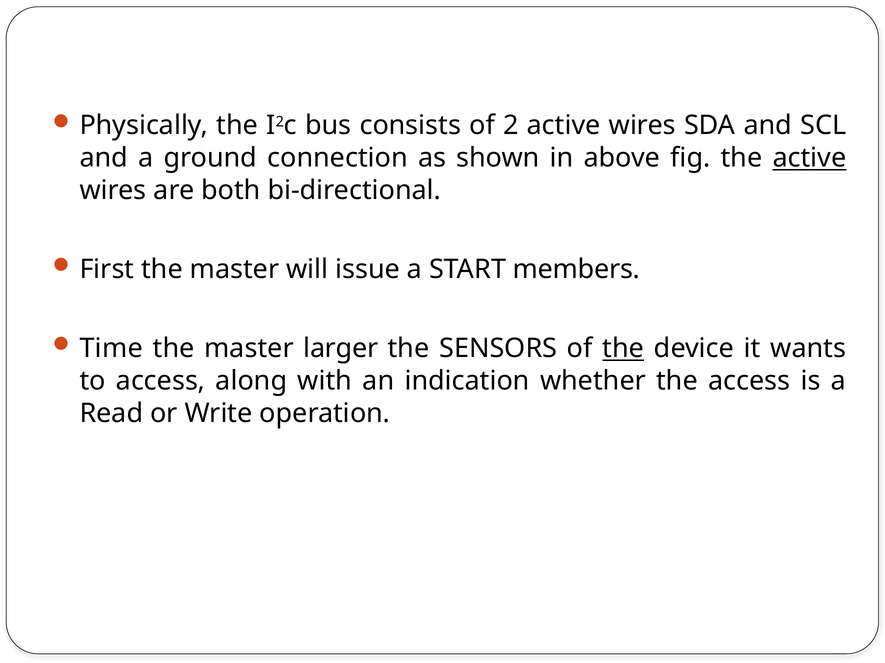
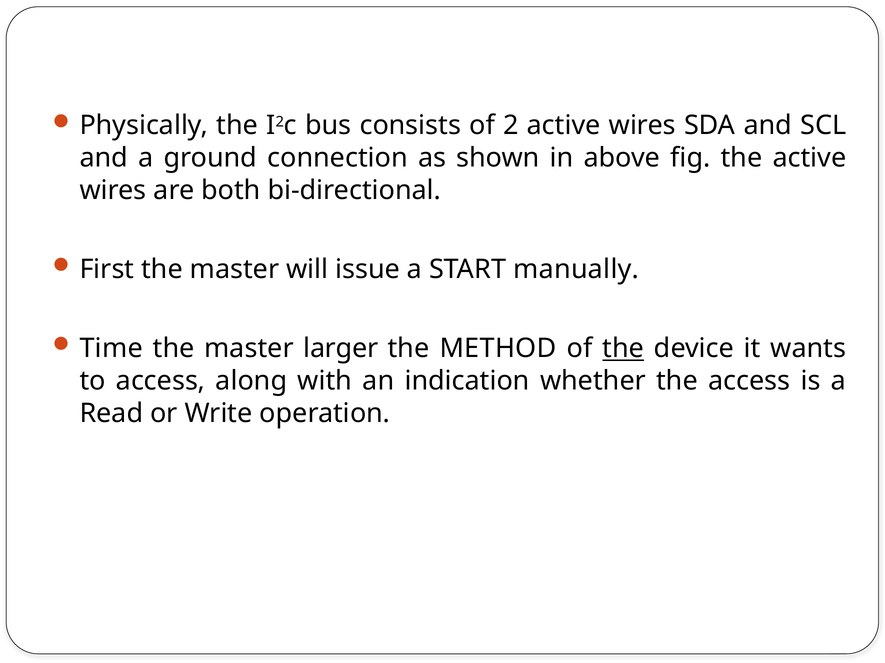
active at (809, 158) underline: present -> none
members: members -> manually
SENSORS: SENSORS -> METHOD
